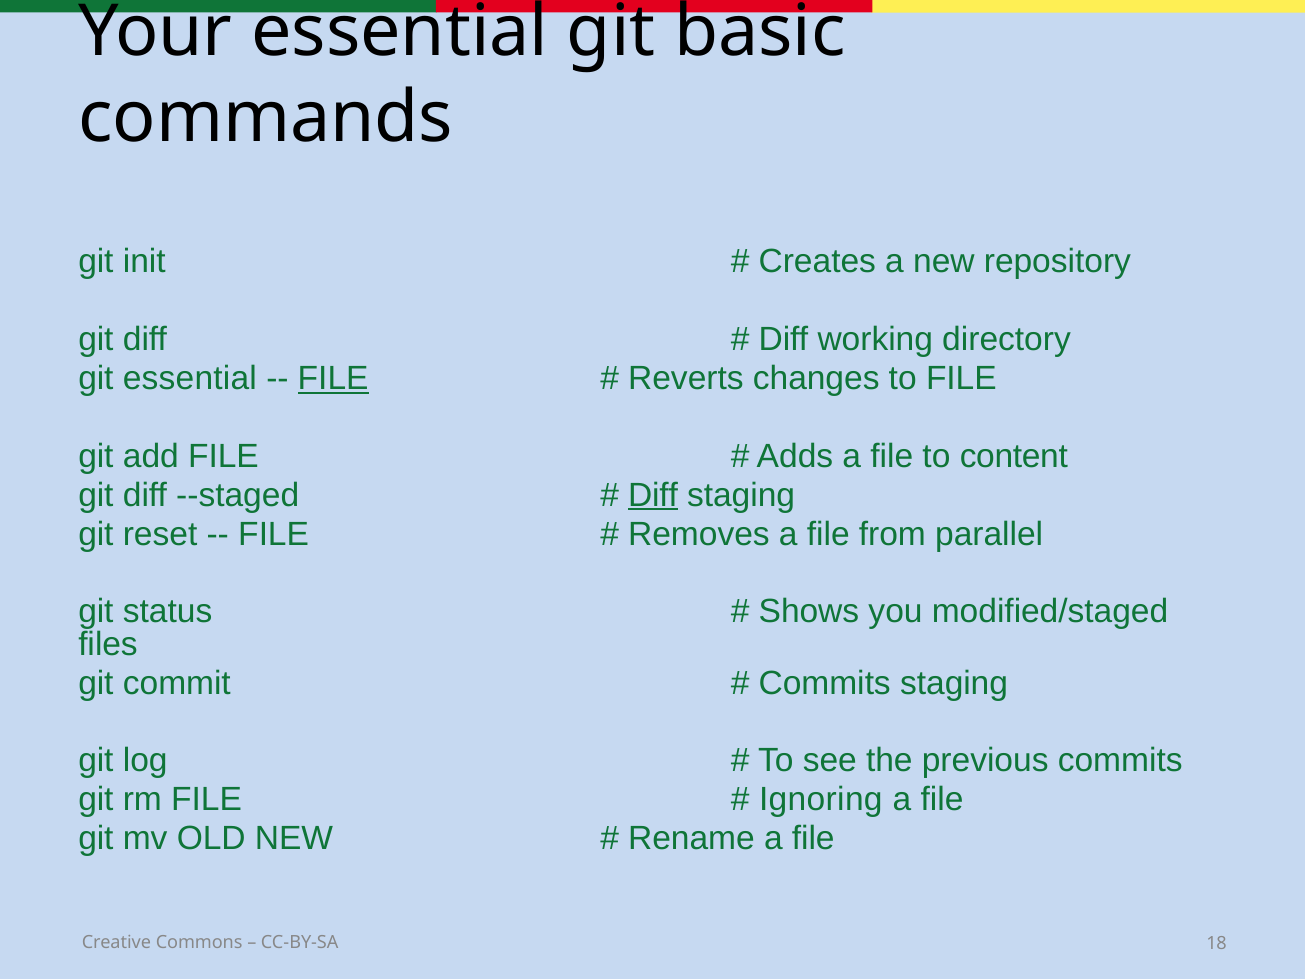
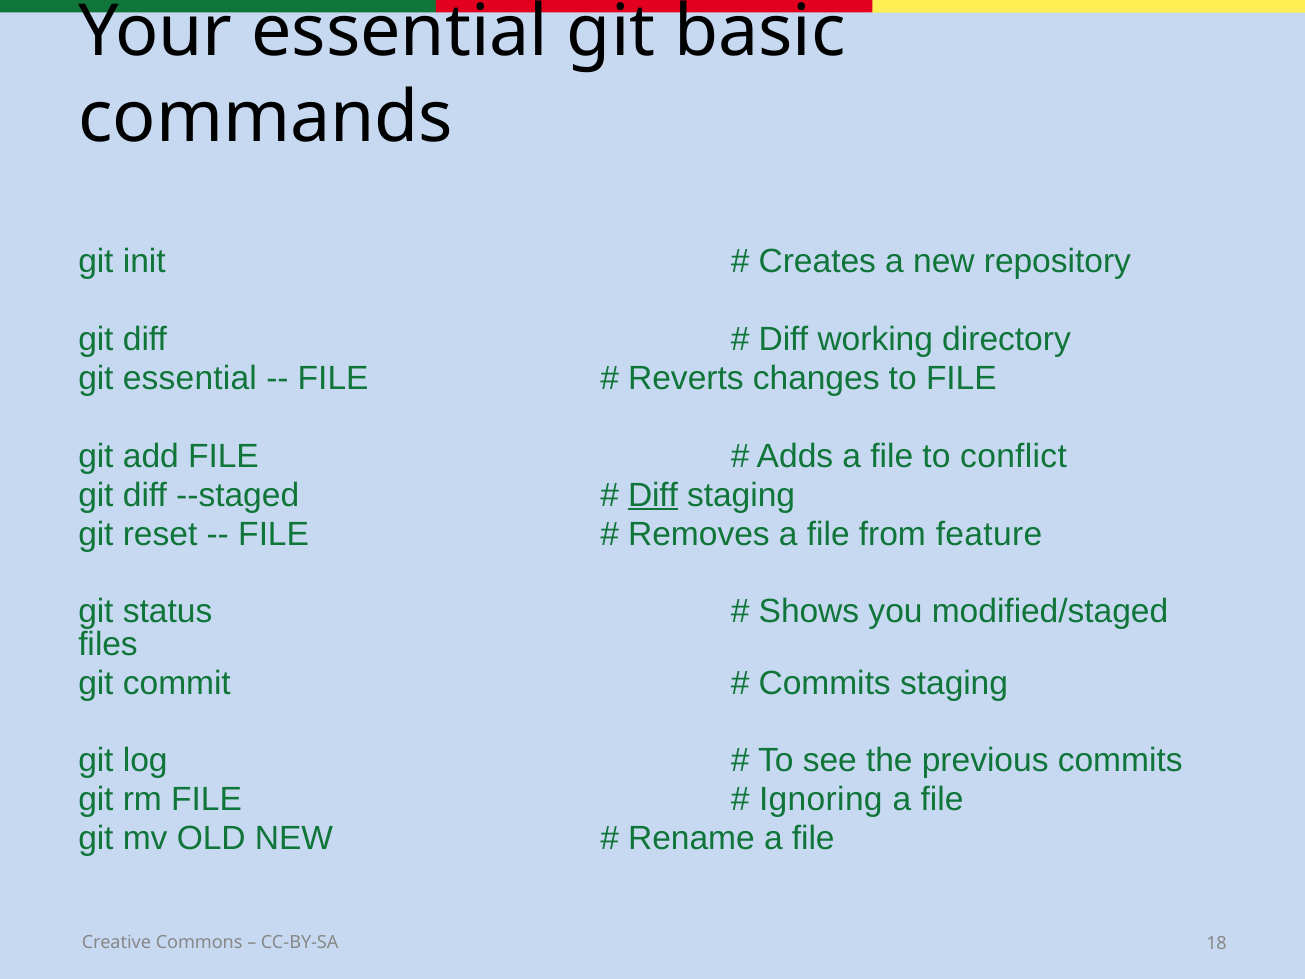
FILE at (333, 378) underline: present -> none
content: content -> conflict
parallel: parallel -> feature
